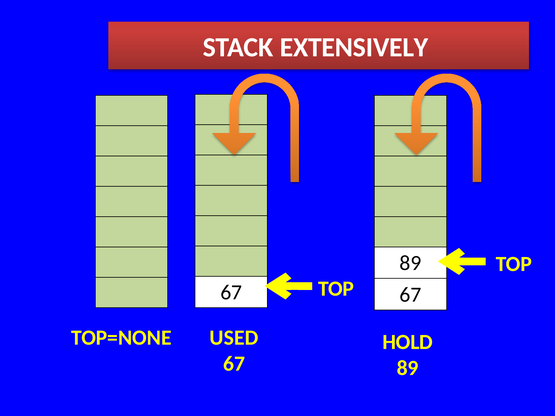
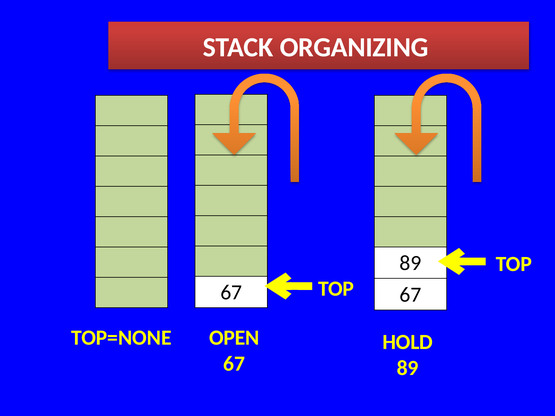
EXTENSIVELY: EXTENSIVELY -> ORGANIZING
USED: USED -> OPEN
